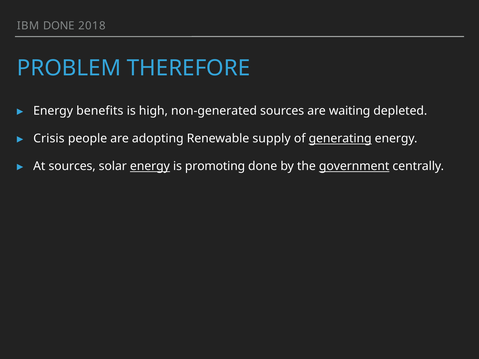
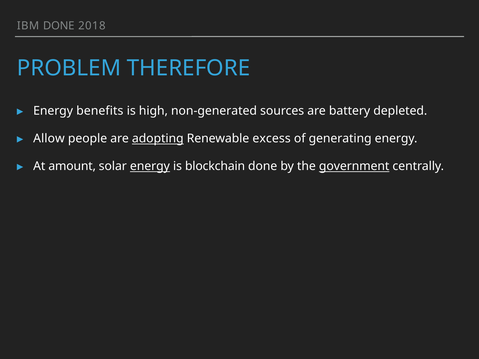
waiting: waiting -> battery
Crisis: Crisis -> Allow
adopting underline: none -> present
supply: supply -> excess
generating underline: present -> none
At sources: sources -> amount
promoting: promoting -> blockchain
